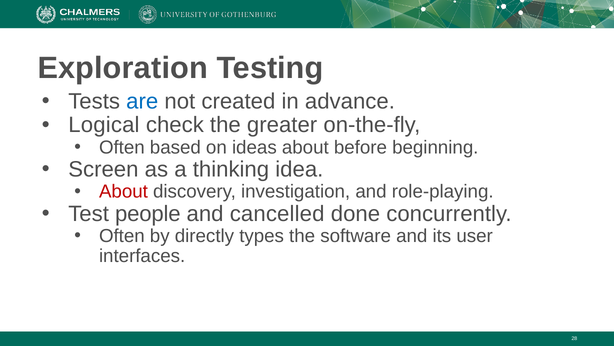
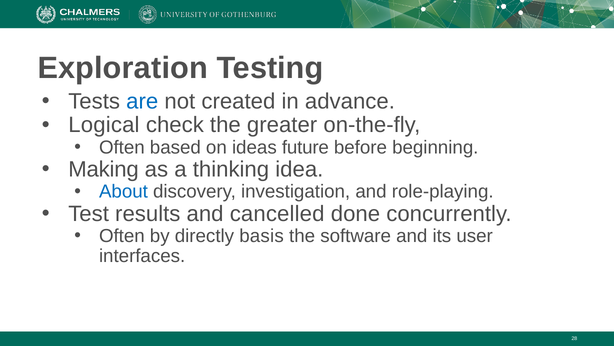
ideas about: about -> future
Screen: Screen -> Making
About at (123, 191) colour: red -> blue
people: people -> results
types: types -> basis
